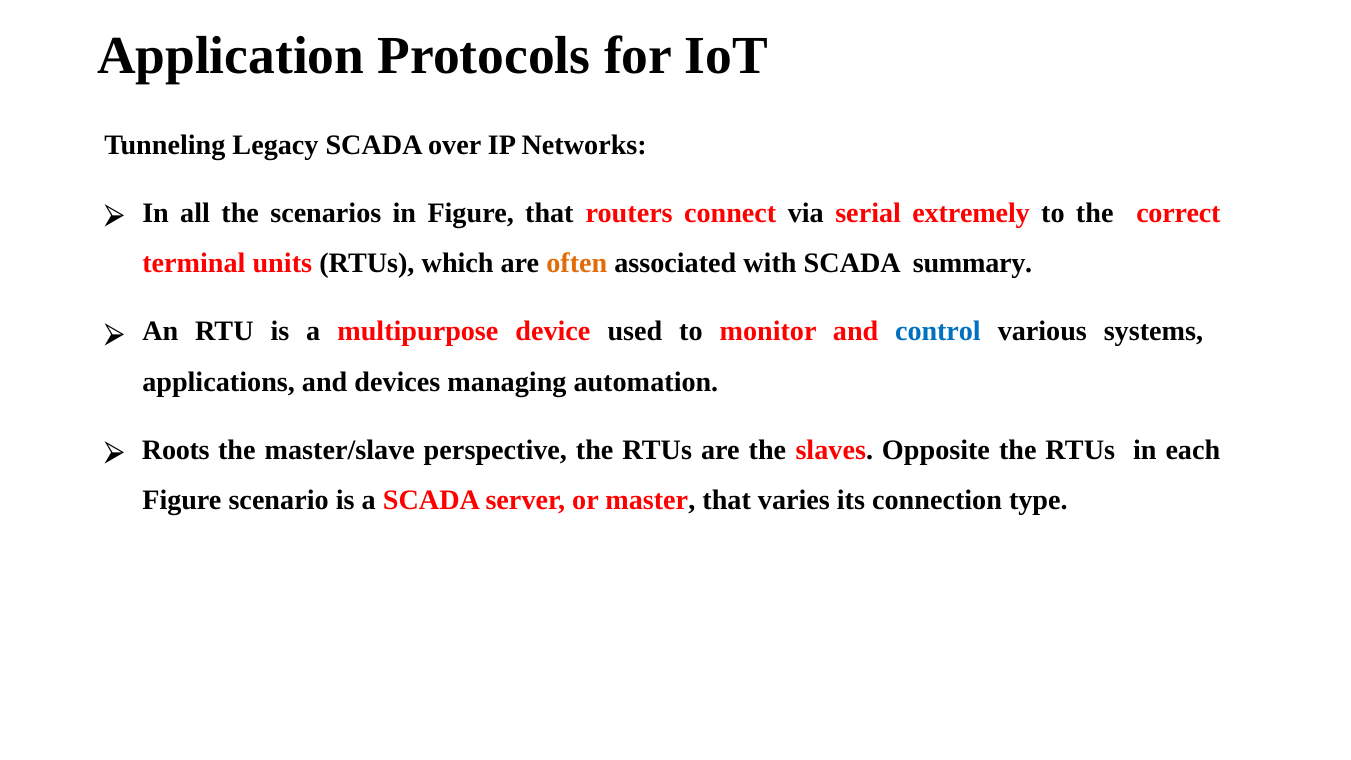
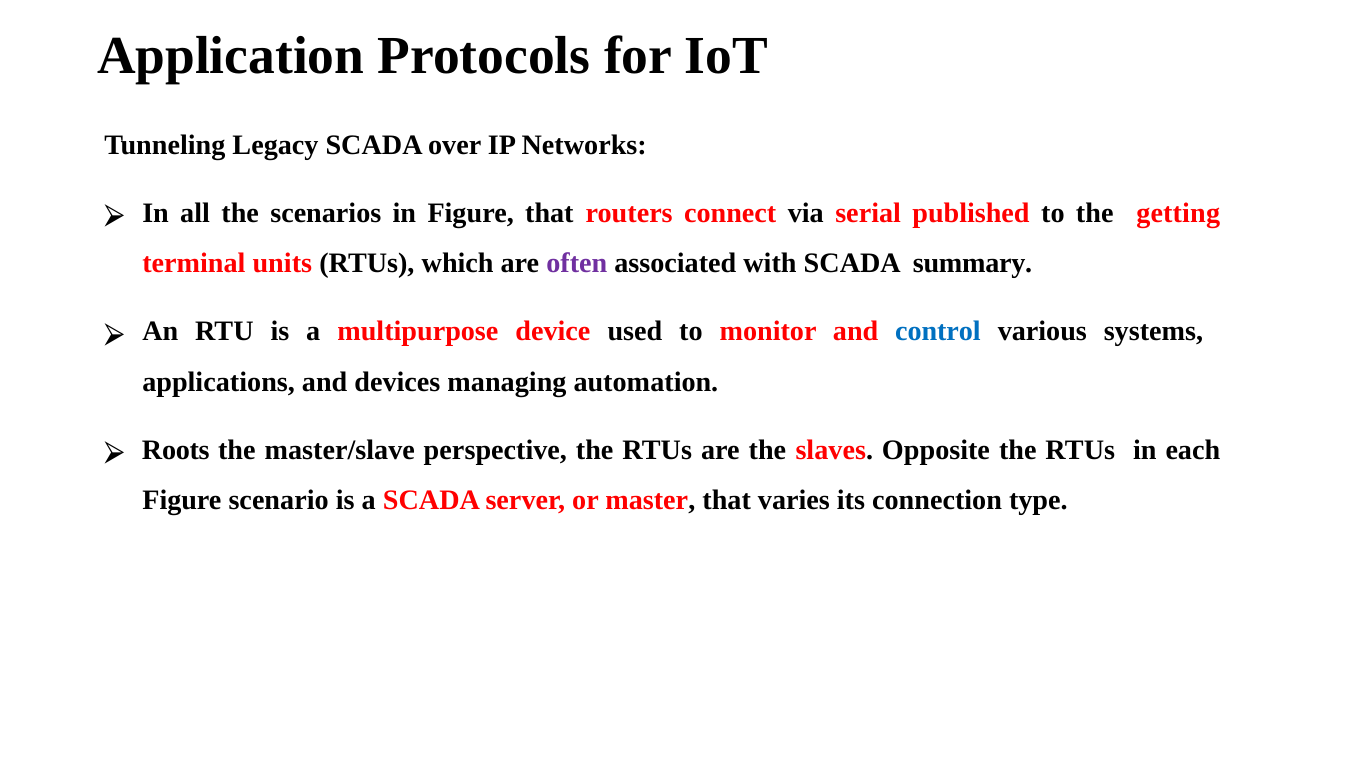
extremely: extremely -> published
correct: correct -> getting
often colour: orange -> purple
